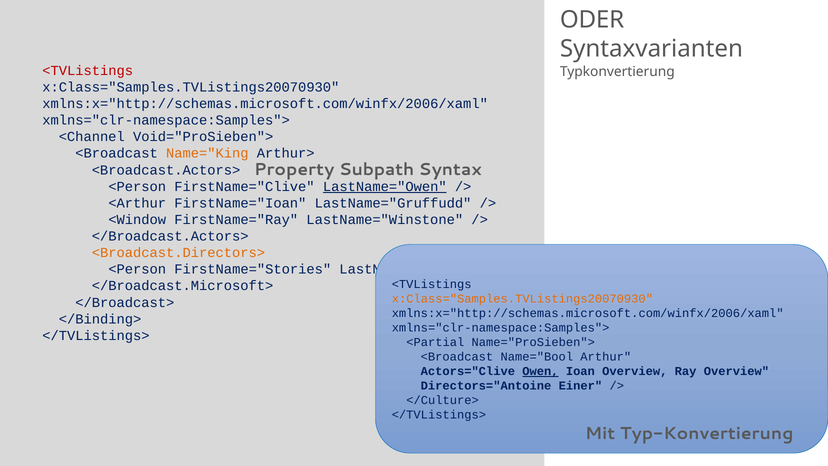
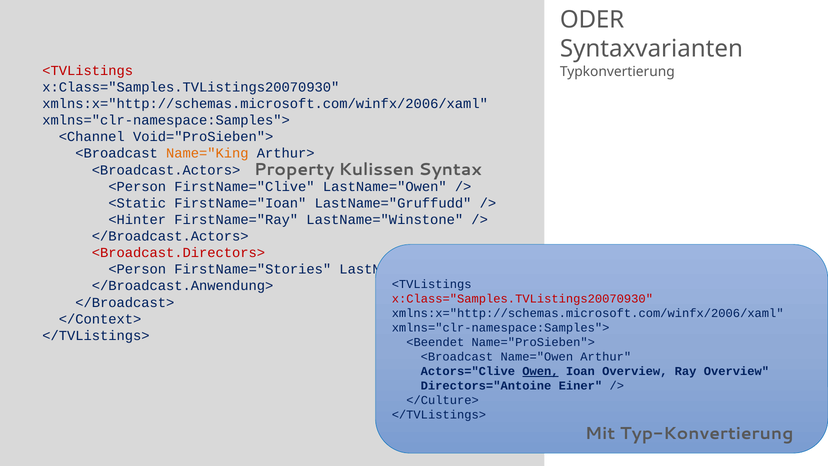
Subpath: Subpath -> Kulissen
LastName="Owen underline: present -> none
<Arthur: <Arthur -> <Static
<Window: <Window -> <Hinter
<Broadcast.Directors> colour: orange -> red
</Broadcast.Microsoft>: </Broadcast.Microsoft> -> </Broadcast.Anwendung>
x:Class="Samples.TVListings20070930 at (522, 299) colour: orange -> red
</Binding>: </Binding> -> </Context>
<Partial: <Partial -> <Beendet
Name="Bool: Name="Bool -> Name="Owen
